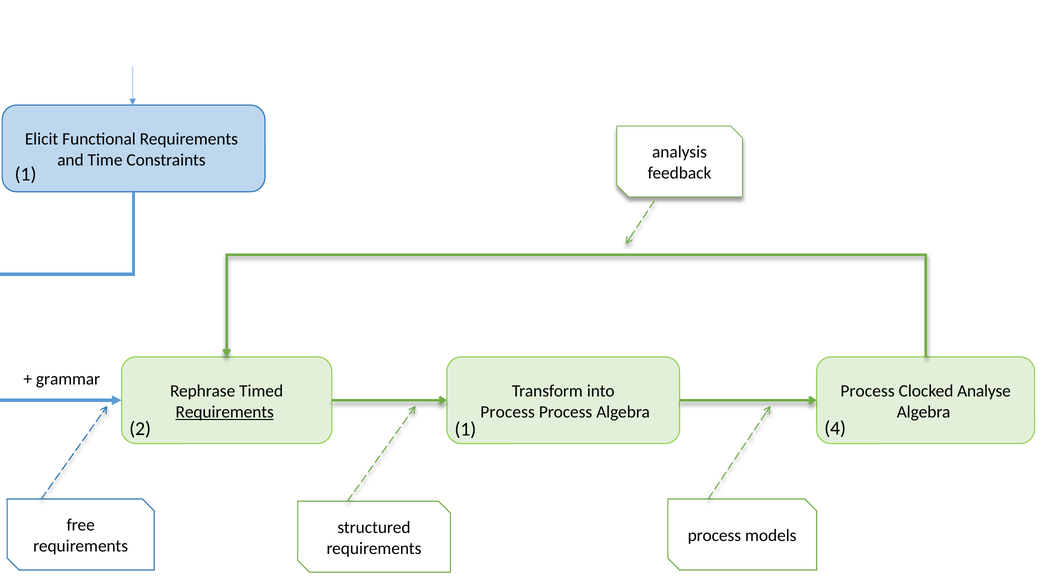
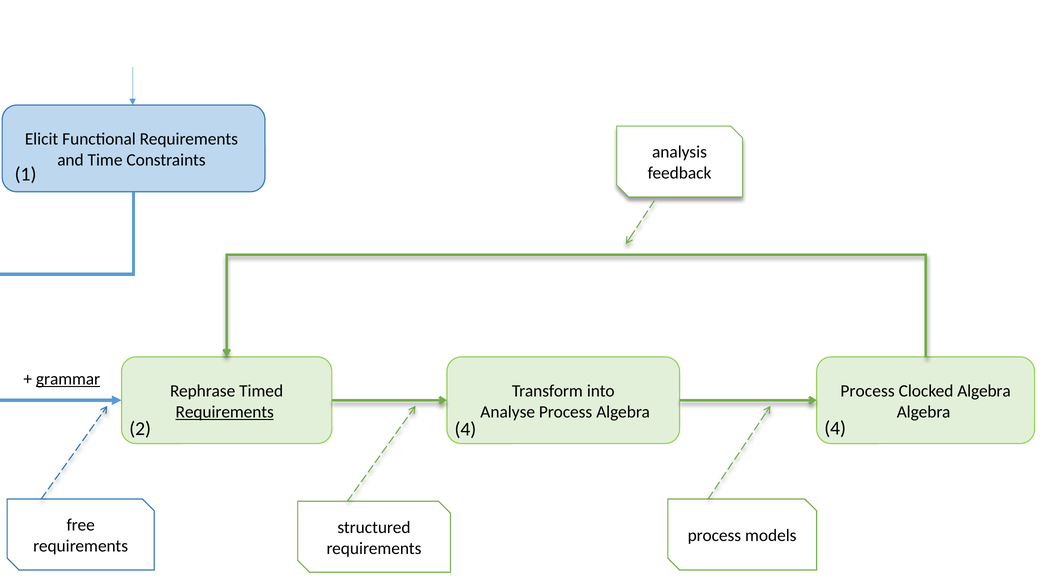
grammar underline: none -> present
Clocked Analyse: Analyse -> Algebra
Process at (508, 412): Process -> Analyse
2 1: 1 -> 4
